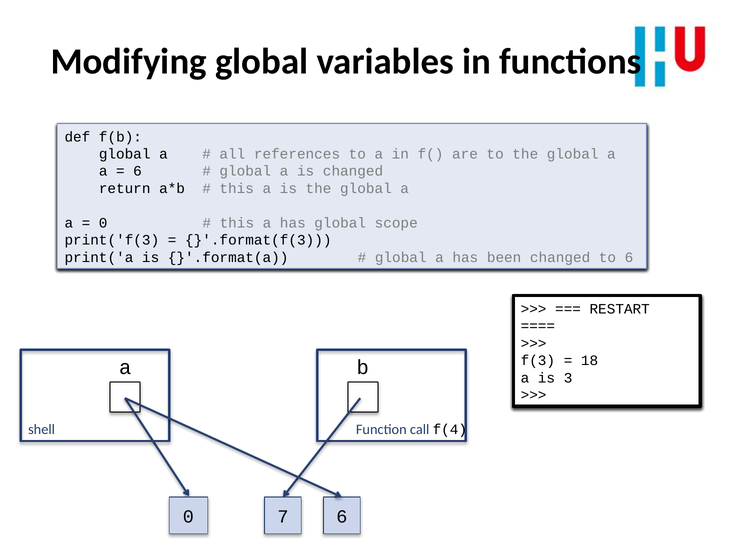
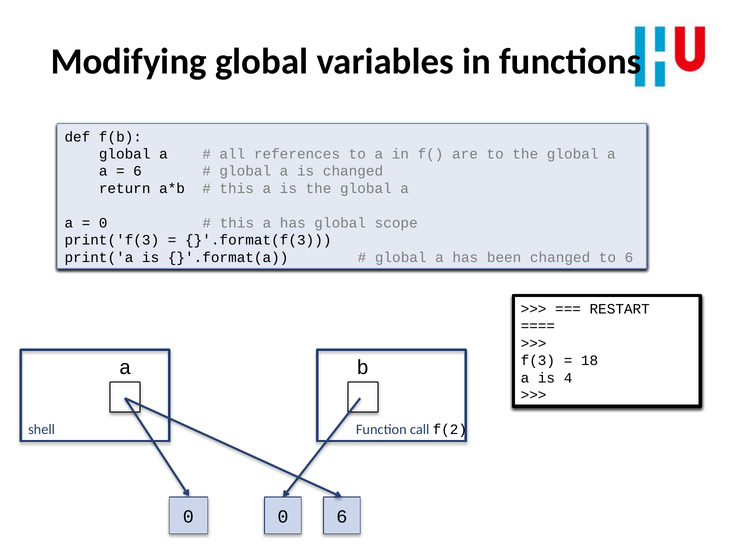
3: 3 -> 4
f(4: f(4 -> f(2
0 7: 7 -> 0
